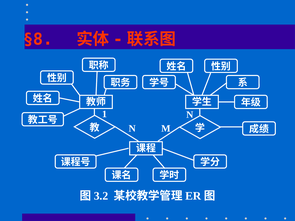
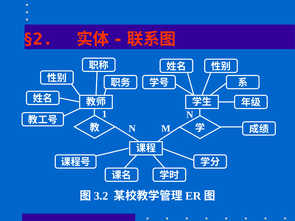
§8: §8 -> §2
